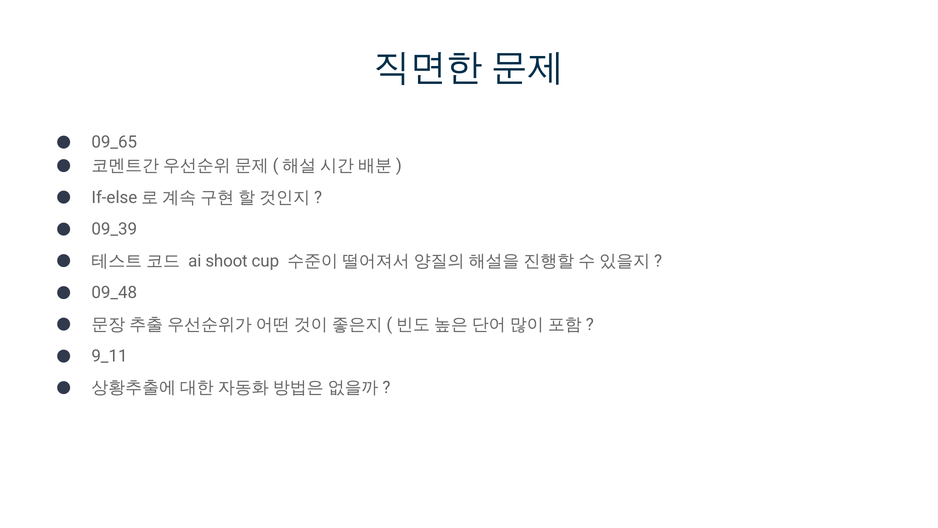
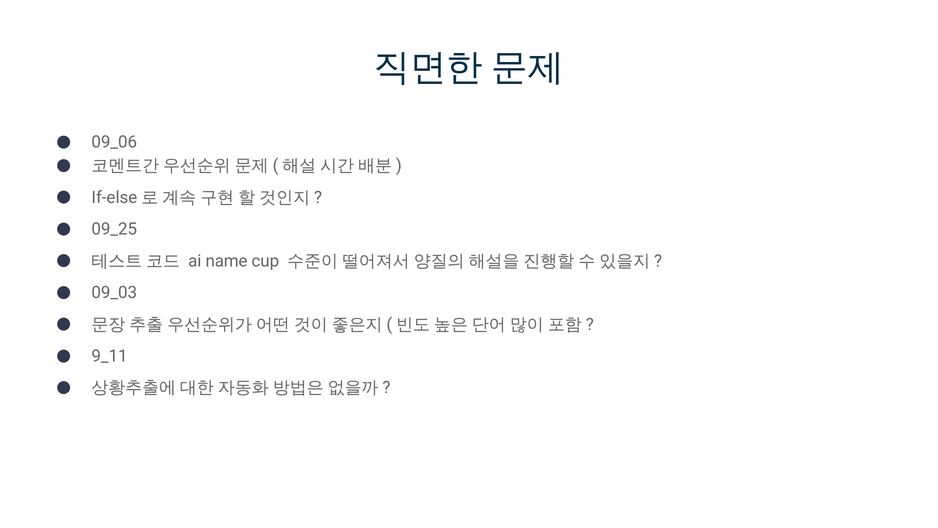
09_65: 09_65 -> 09_06
09_39: 09_39 -> 09_25
shoot: shoot -> name
09_48: 09_48 -> 09_03
